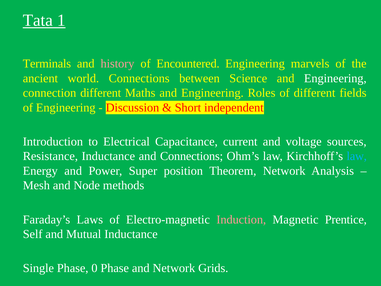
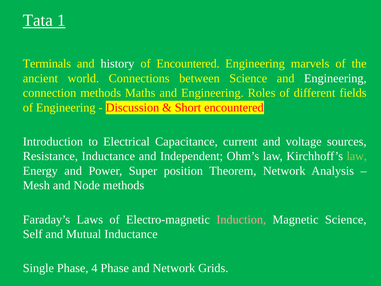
history colour: pink -> white
connection different: different -> methods
Short independent: independent -> encountered
and Connections: Connections -> Independent
law at (357, 156) colour: light blue -> light green
Magnetic Prentice: Prentice -> Science
0: 0 -> 4
